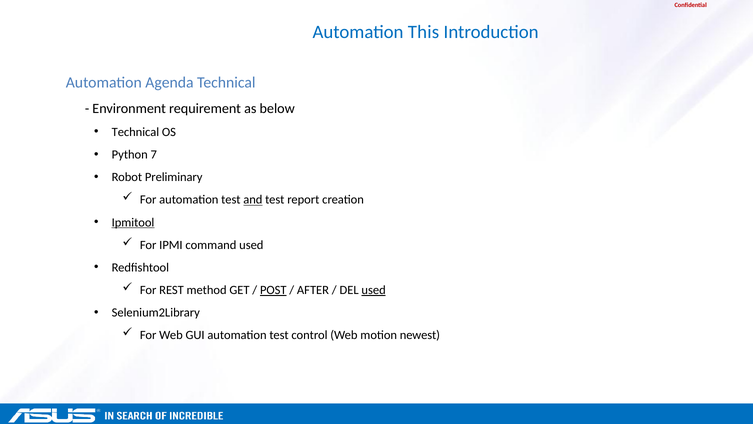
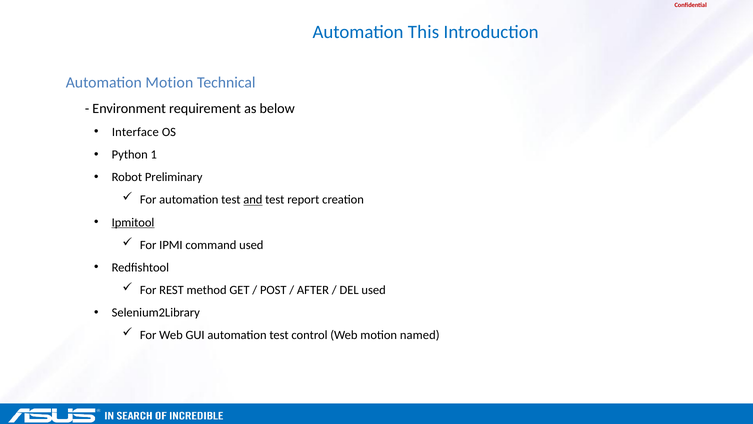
Automation Agenda: Agenda -> Motion
Technical at (135, 132): Technical -> Interface
7: 7 -> 1
POST underline: present -> none
used at (374, 290) underline: present -> none
newest: newest -> named
